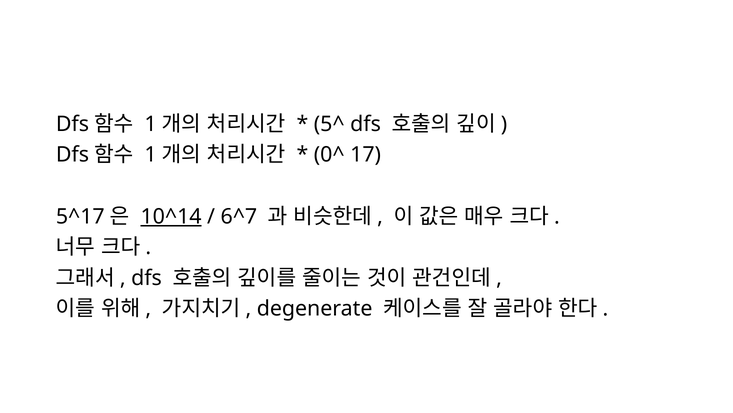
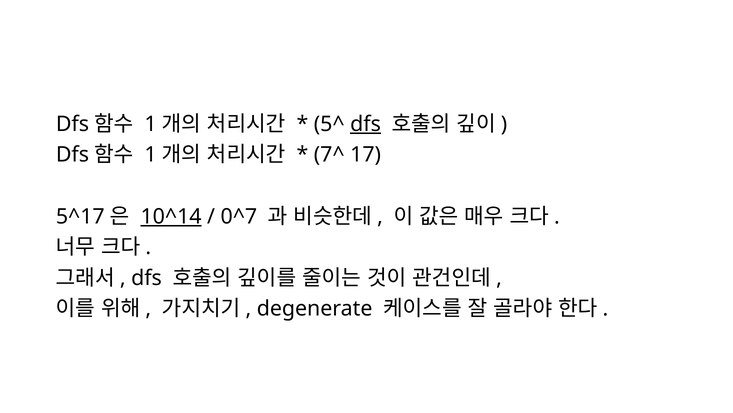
dfs at (366, 124) underline: none -> present
0^: 0^ -> 7^
6^7: 6^7 -> 0^7
